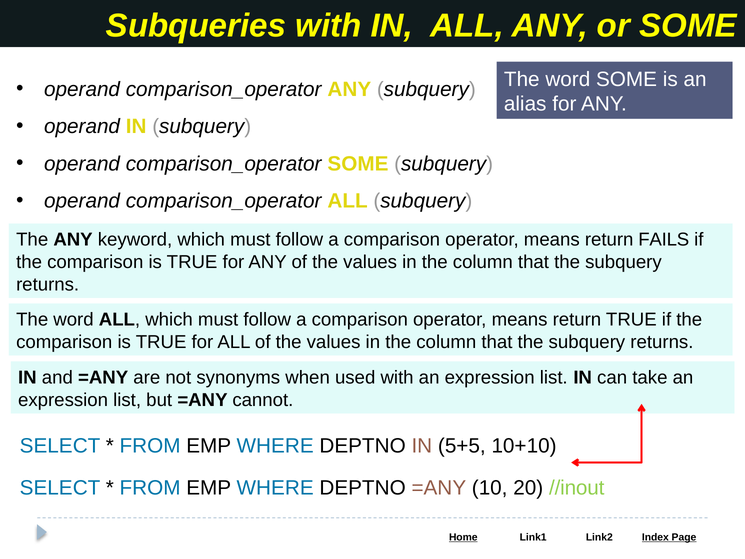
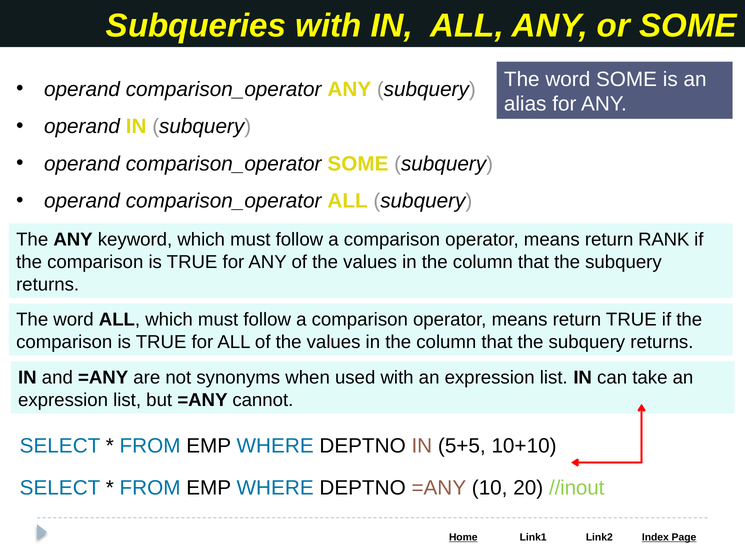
FAILS: FAILS -> RANK
